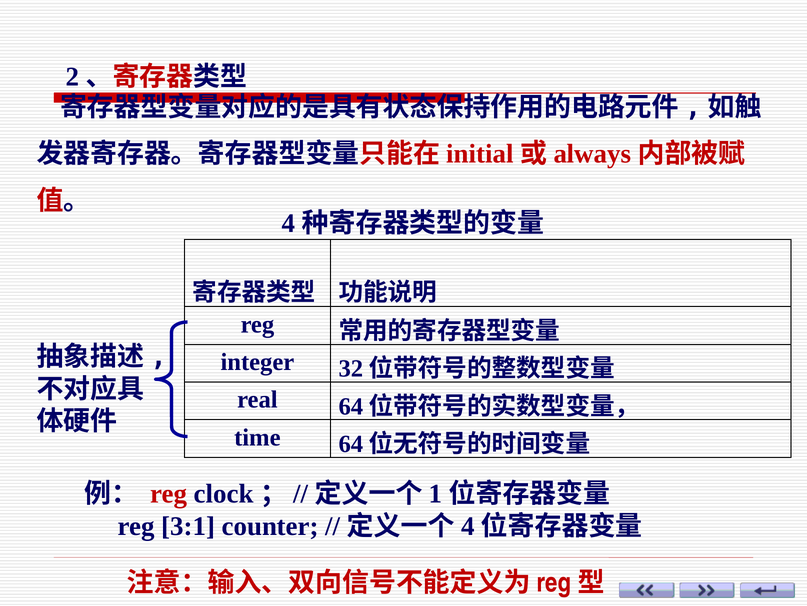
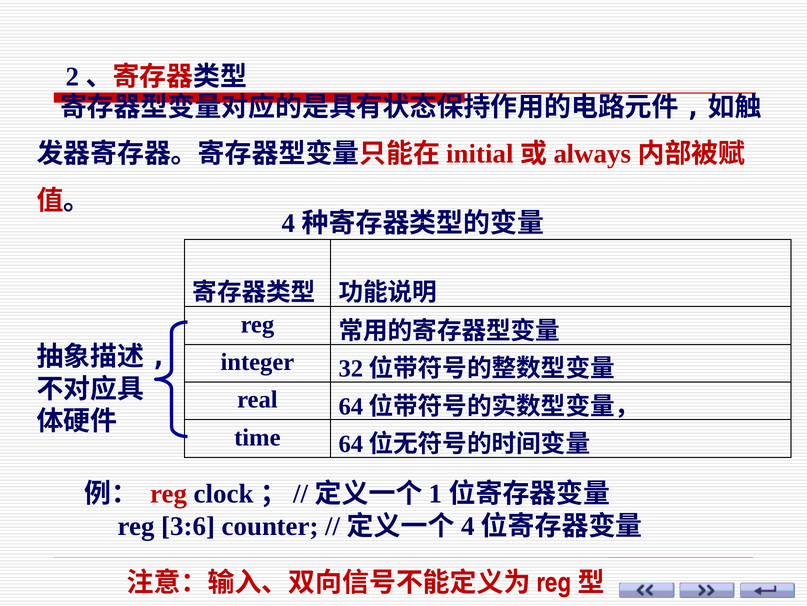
3:1: 3:1 -> 3:6
